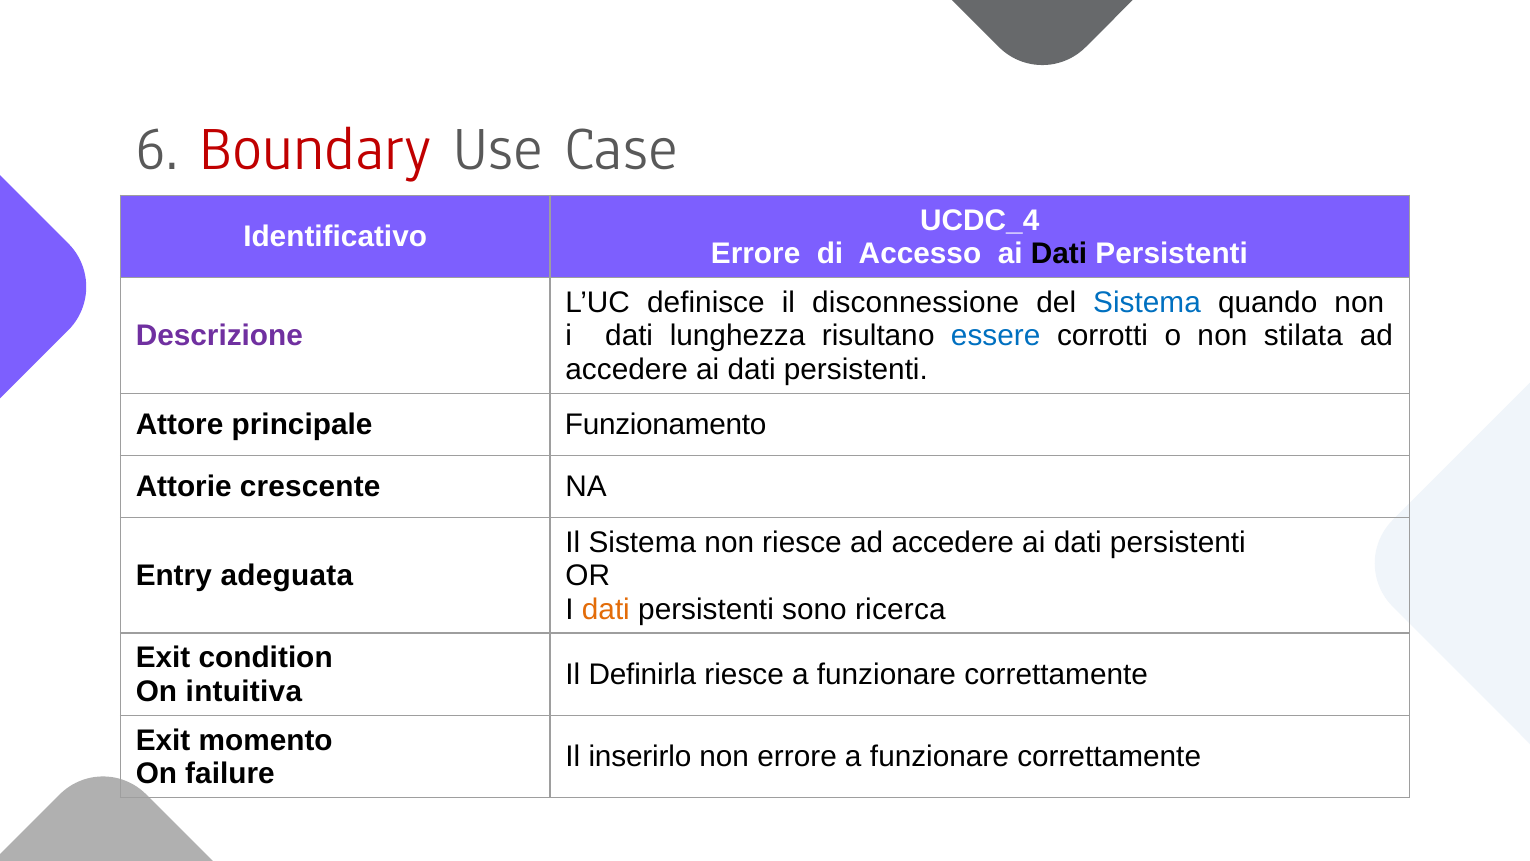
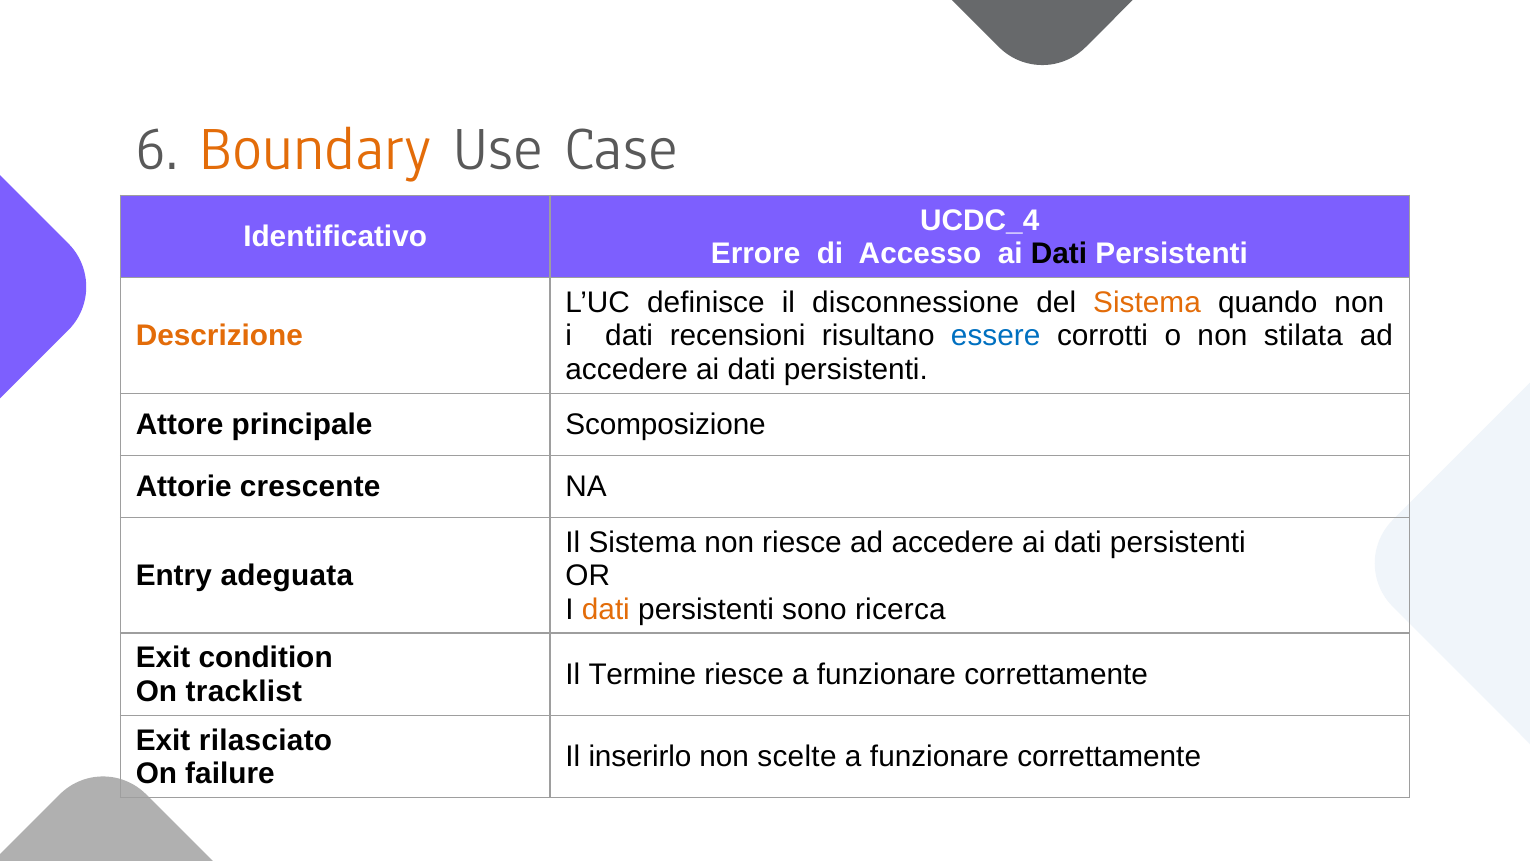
Boundary colour: red -> orange
Sistema at (1147, 302) colour: blue -> orange
Descrizione colour: purple -> orange
lunghezza: lunghezza -> recensioni
Funzionamento: Funzionamento -> Scomposizione
Definirla: Definirla -> Termine
intuitiva: intuitiva -> tracklist
momento: momento -> rilasciato
non errore: errore -> scelte
